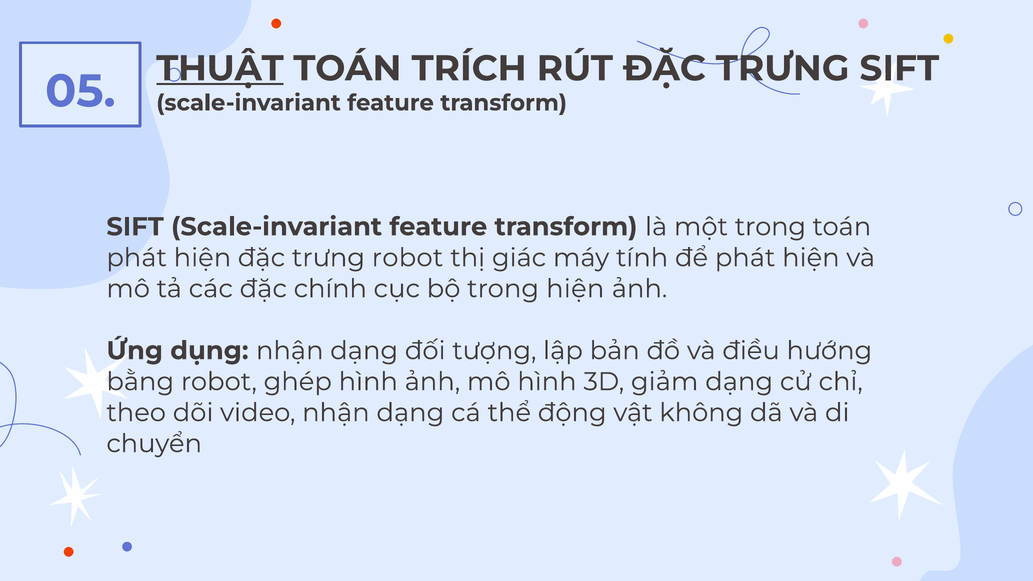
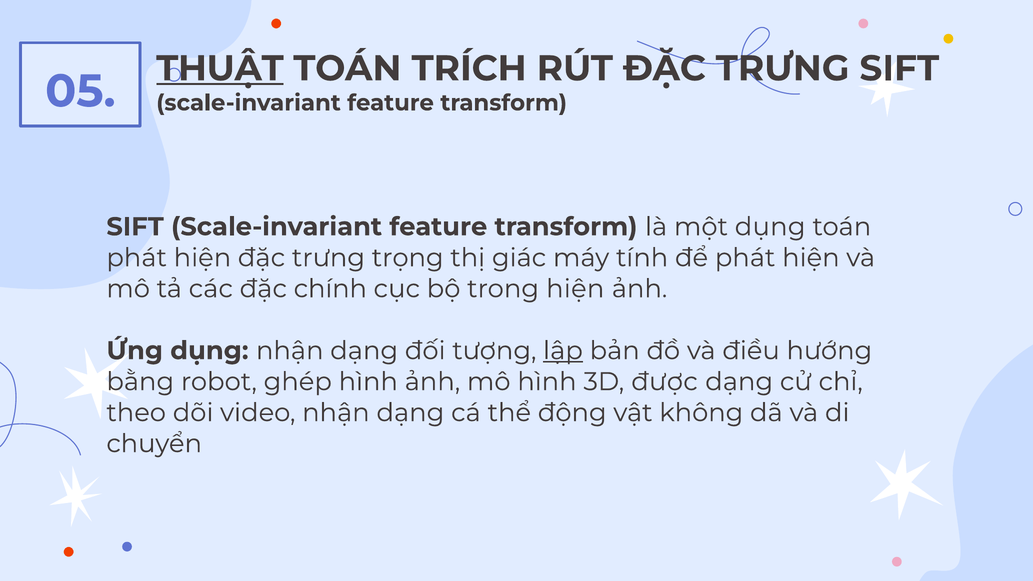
một trong: trong -> dụng
trưng robot: robot -> trọng
lập underline: none -> present
giảm: giảm -> được
